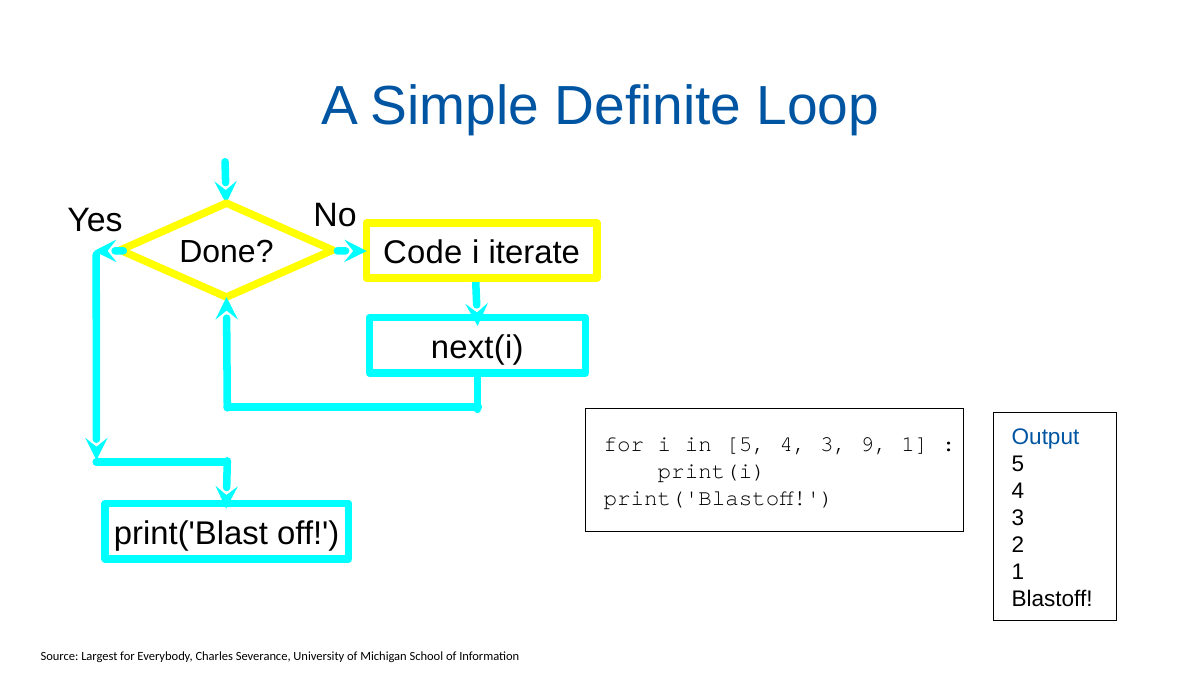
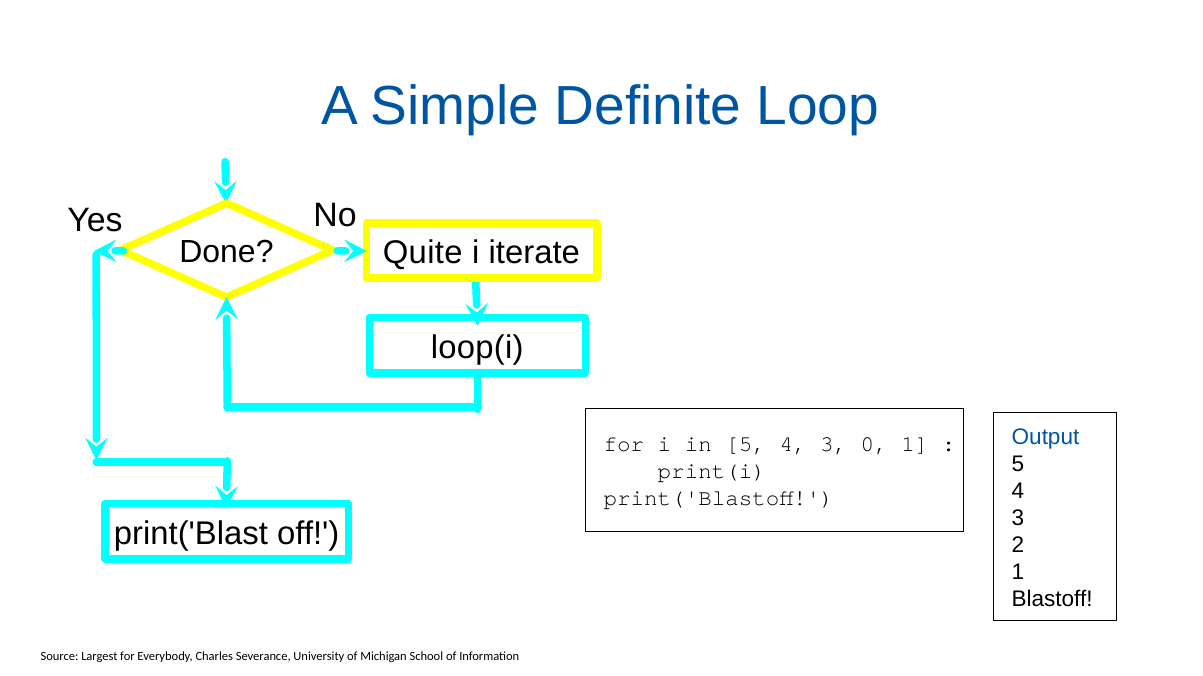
Code: Code -> Quite
next(i: next(i -> loop(i
9: 9 -> 0
